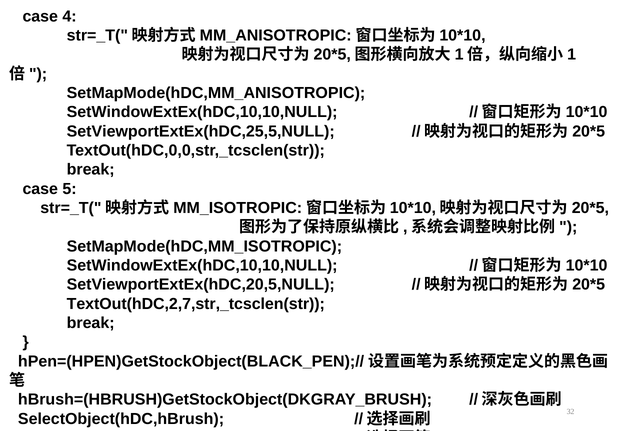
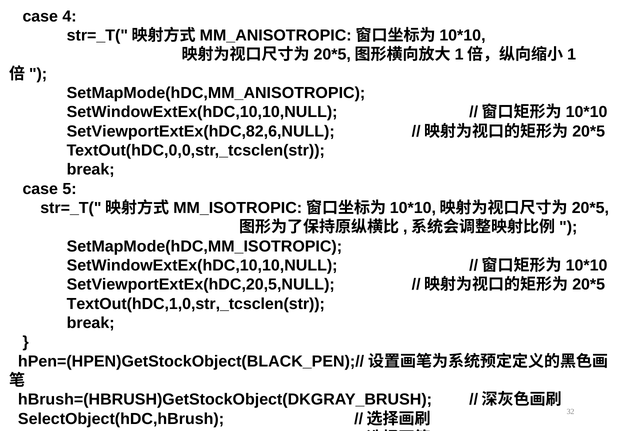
SetViewportExtEx(hDC,25,5,NULL: SetViewportExtEx(hDC,25,5,NULL -> SetViewportExtEx(hDC,82,6,NULL
TextOut(hDC,2,7,str,_tcsclen(str: TextOut(hDC,2,7,str,_tcsclen(str -> TextOut(hDC,1,0,str,_tcsclen(str
